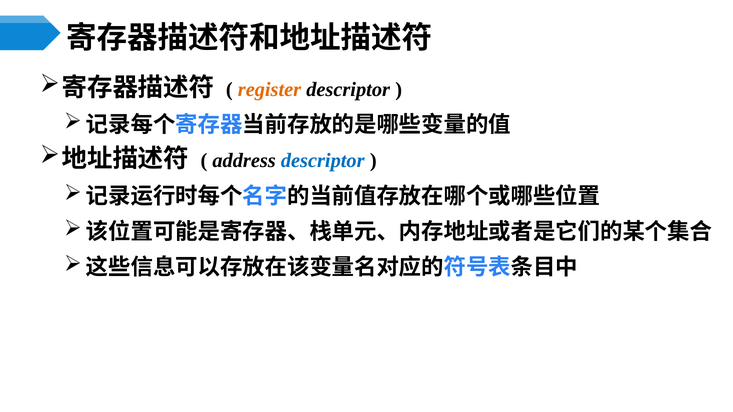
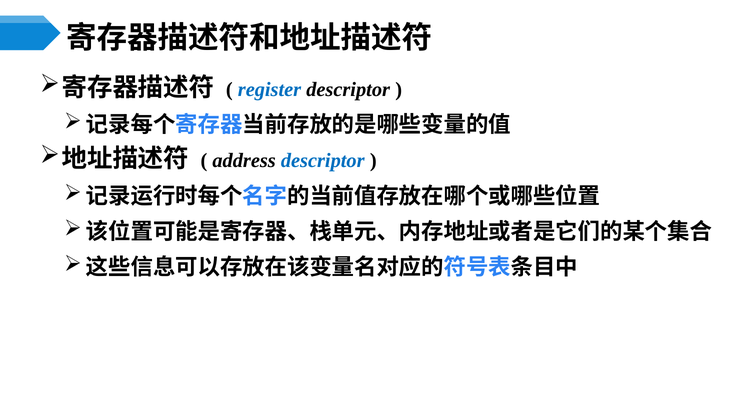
register colour: orange -> blue
